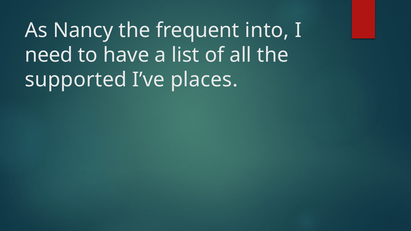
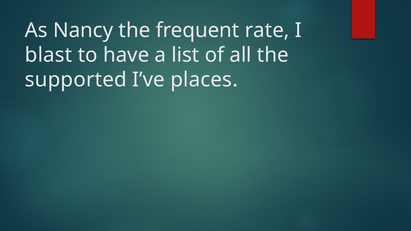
into: into -> rate
need: need -> blast
